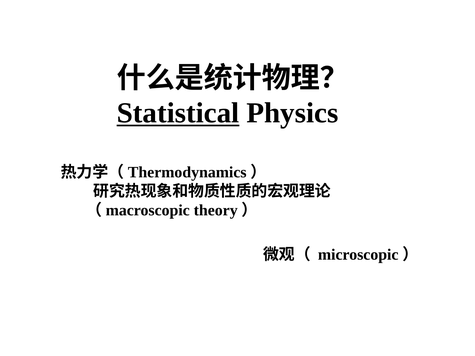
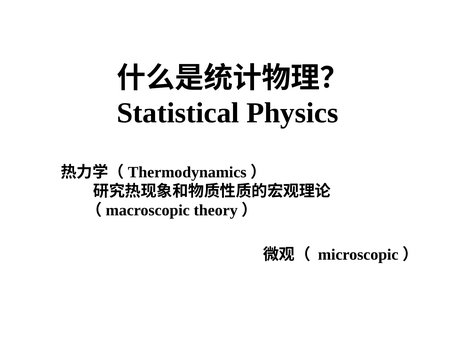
Statistical underline: present -> none
